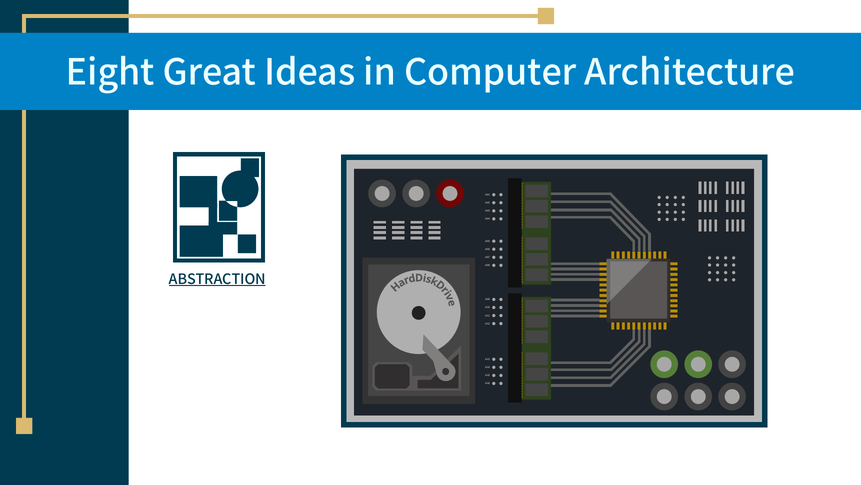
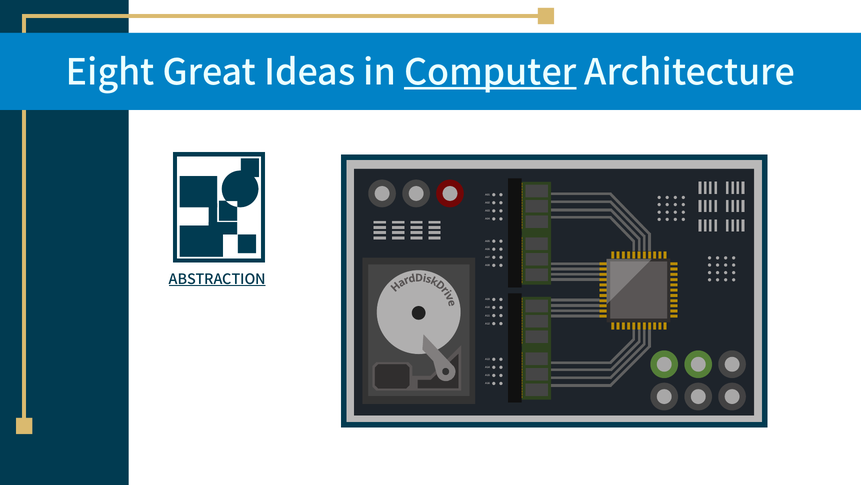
Computer underline: none -> present
